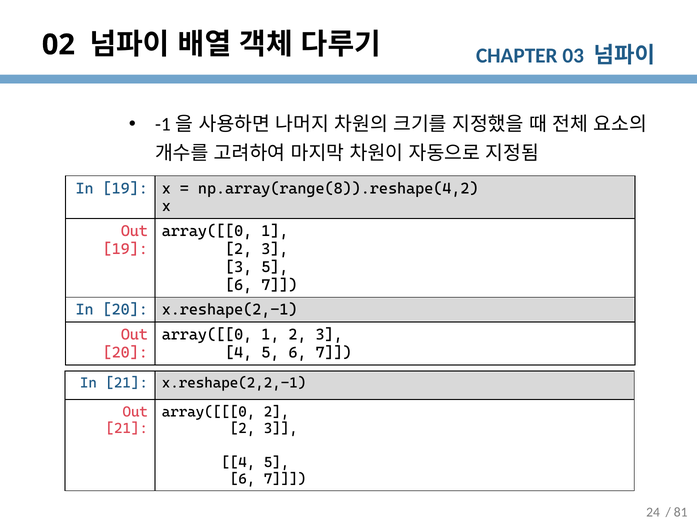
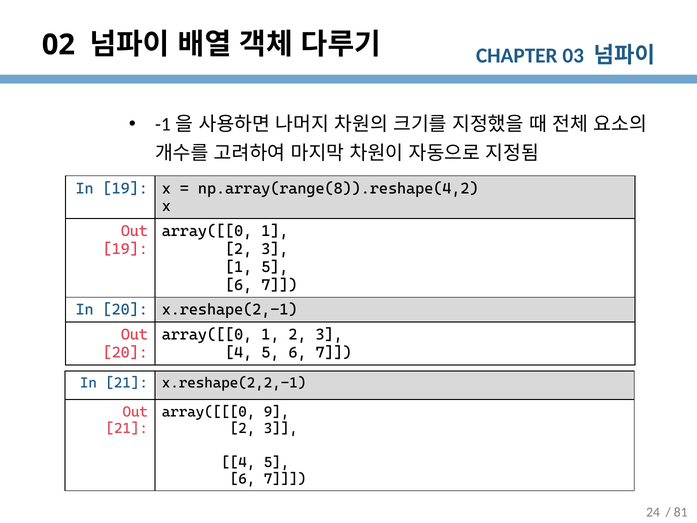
3 at (239, 267): 3 -> 1
array([[[0 2: 2 -> 9
